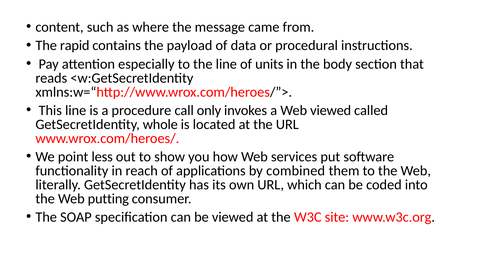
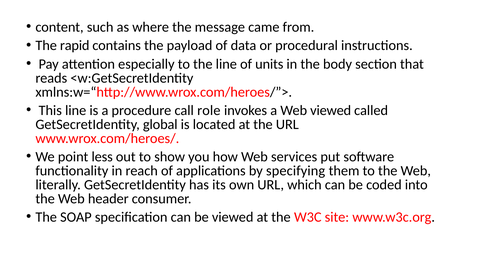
only: only -> role
whole: whole -> global
combined: combined -> specifying
putting: putting -> header
